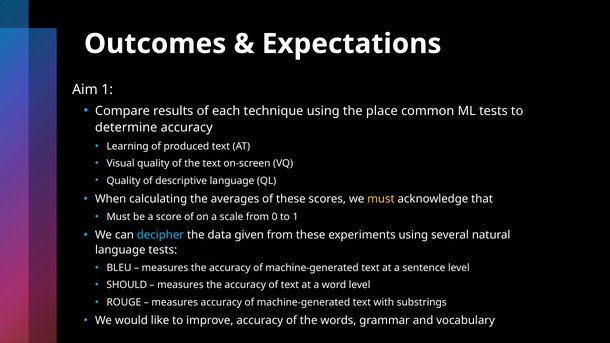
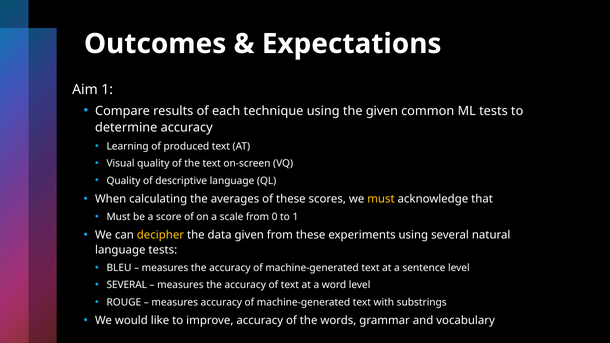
the place: place -> given
decipher colour: light blue -> yellow
SHOULD at (127, 285): SHOULD -> SEVERAL
